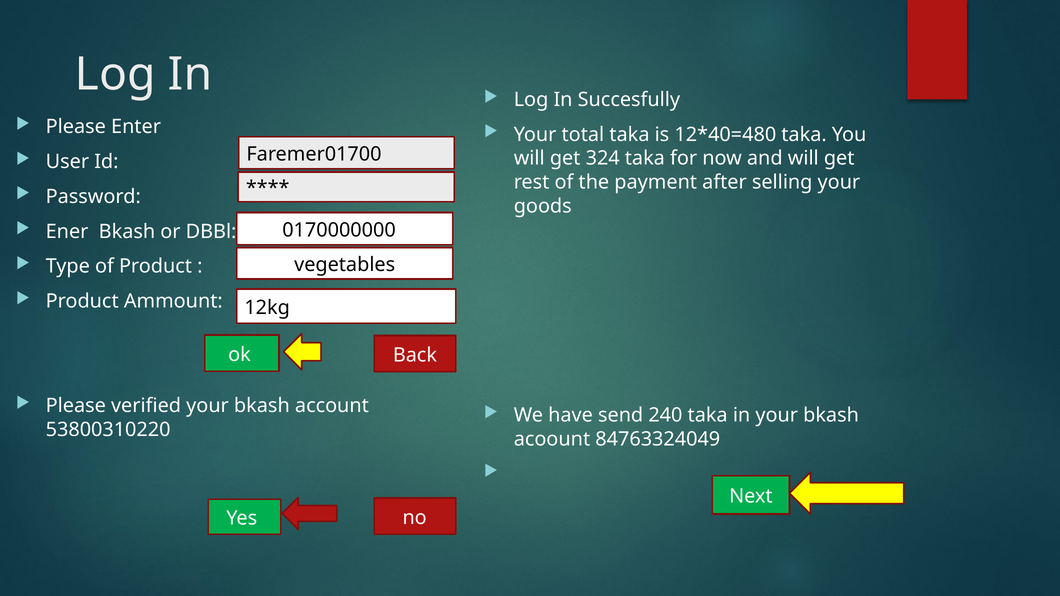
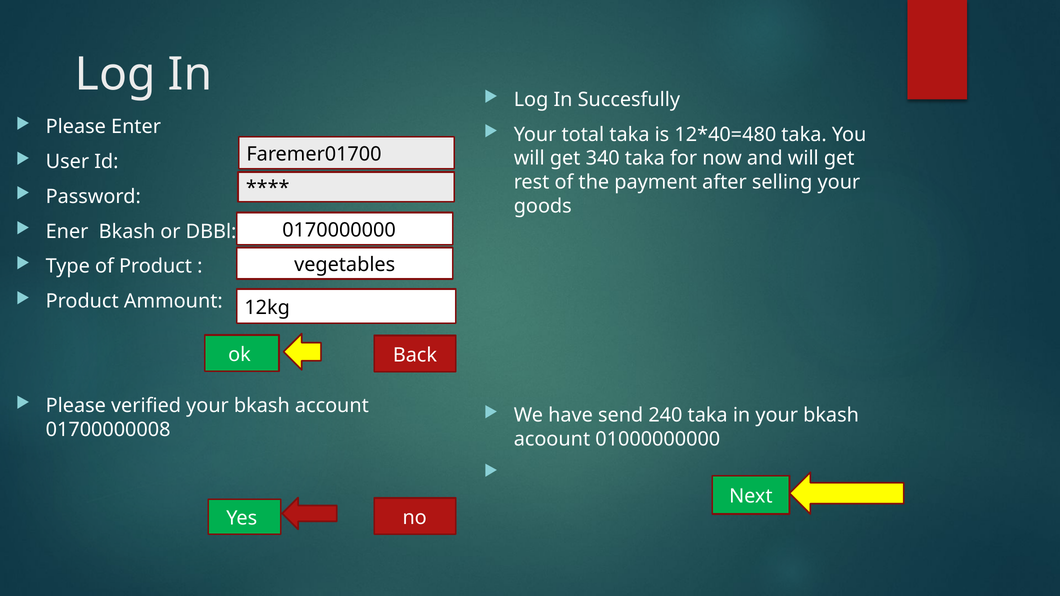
324: 324 -> 340
53800310220: 53800310220 -> 01700000008
84763324049: 84763324049 -> 01000000000
